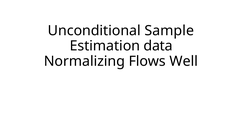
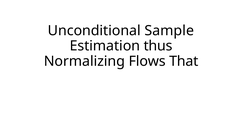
data: data -> thus
Well: Well -> That
